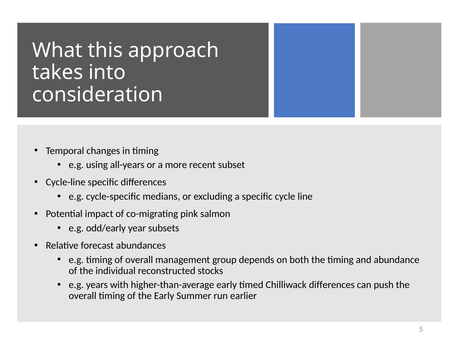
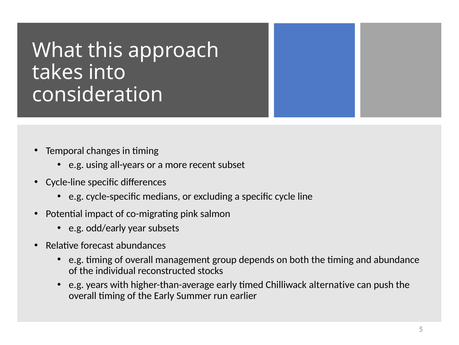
Chilliwack differences: differences -> alternative
